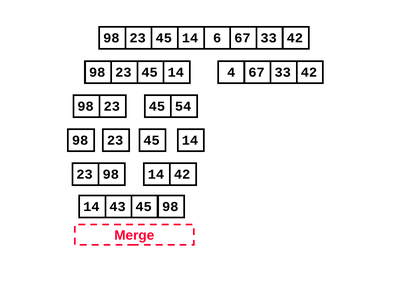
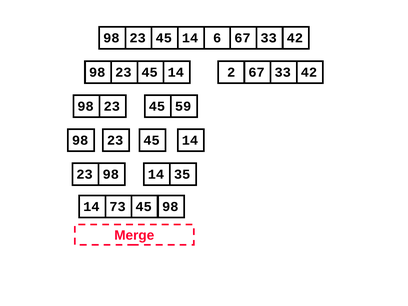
4: 4 -> 2
54: 54 -> 59
23 98 42: 42 -> 35
43: 43 -> 73
